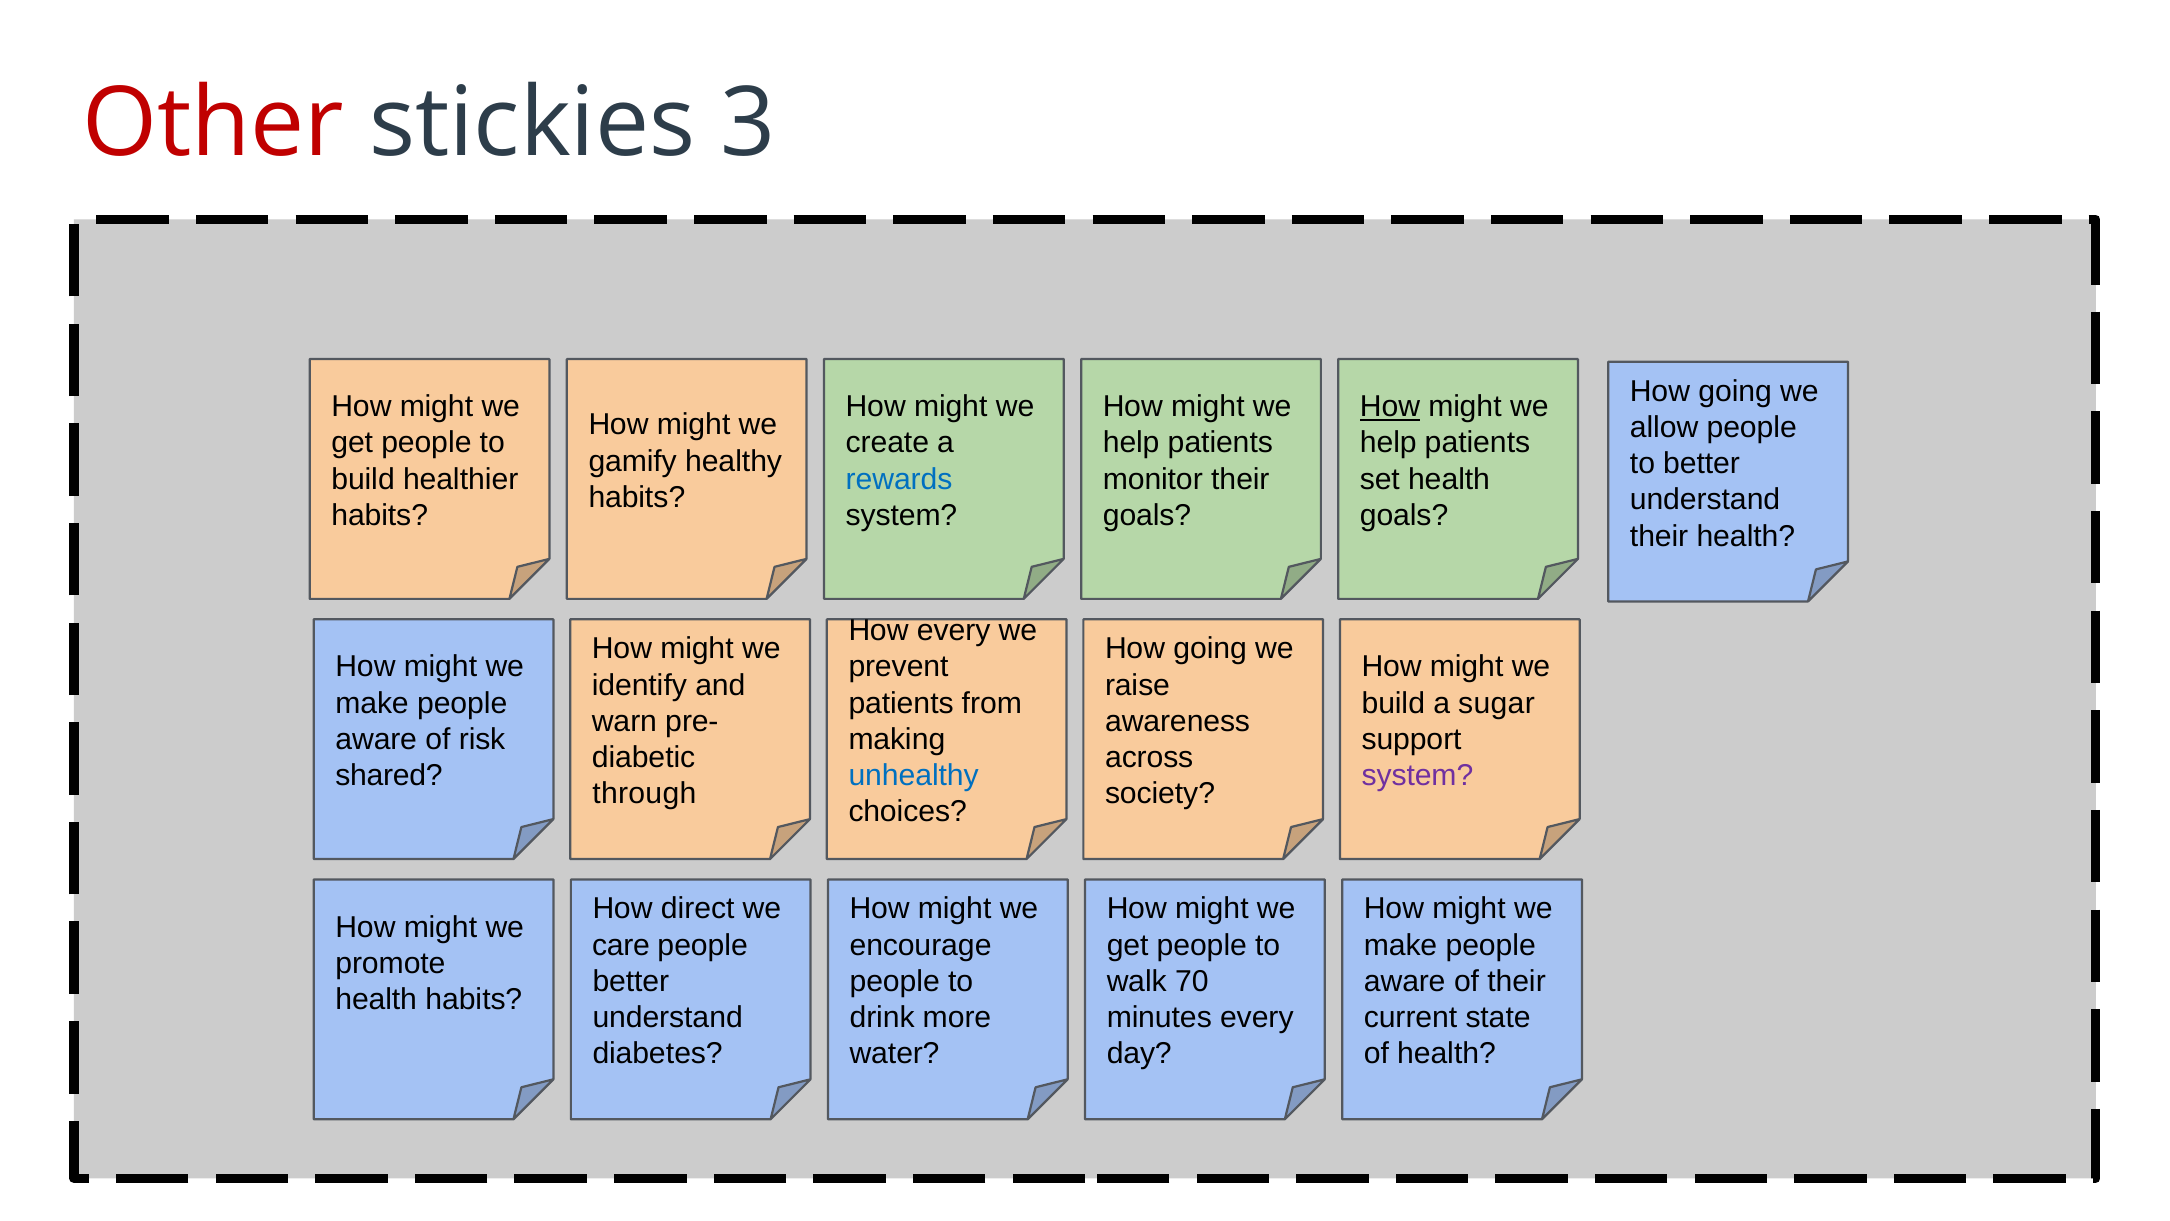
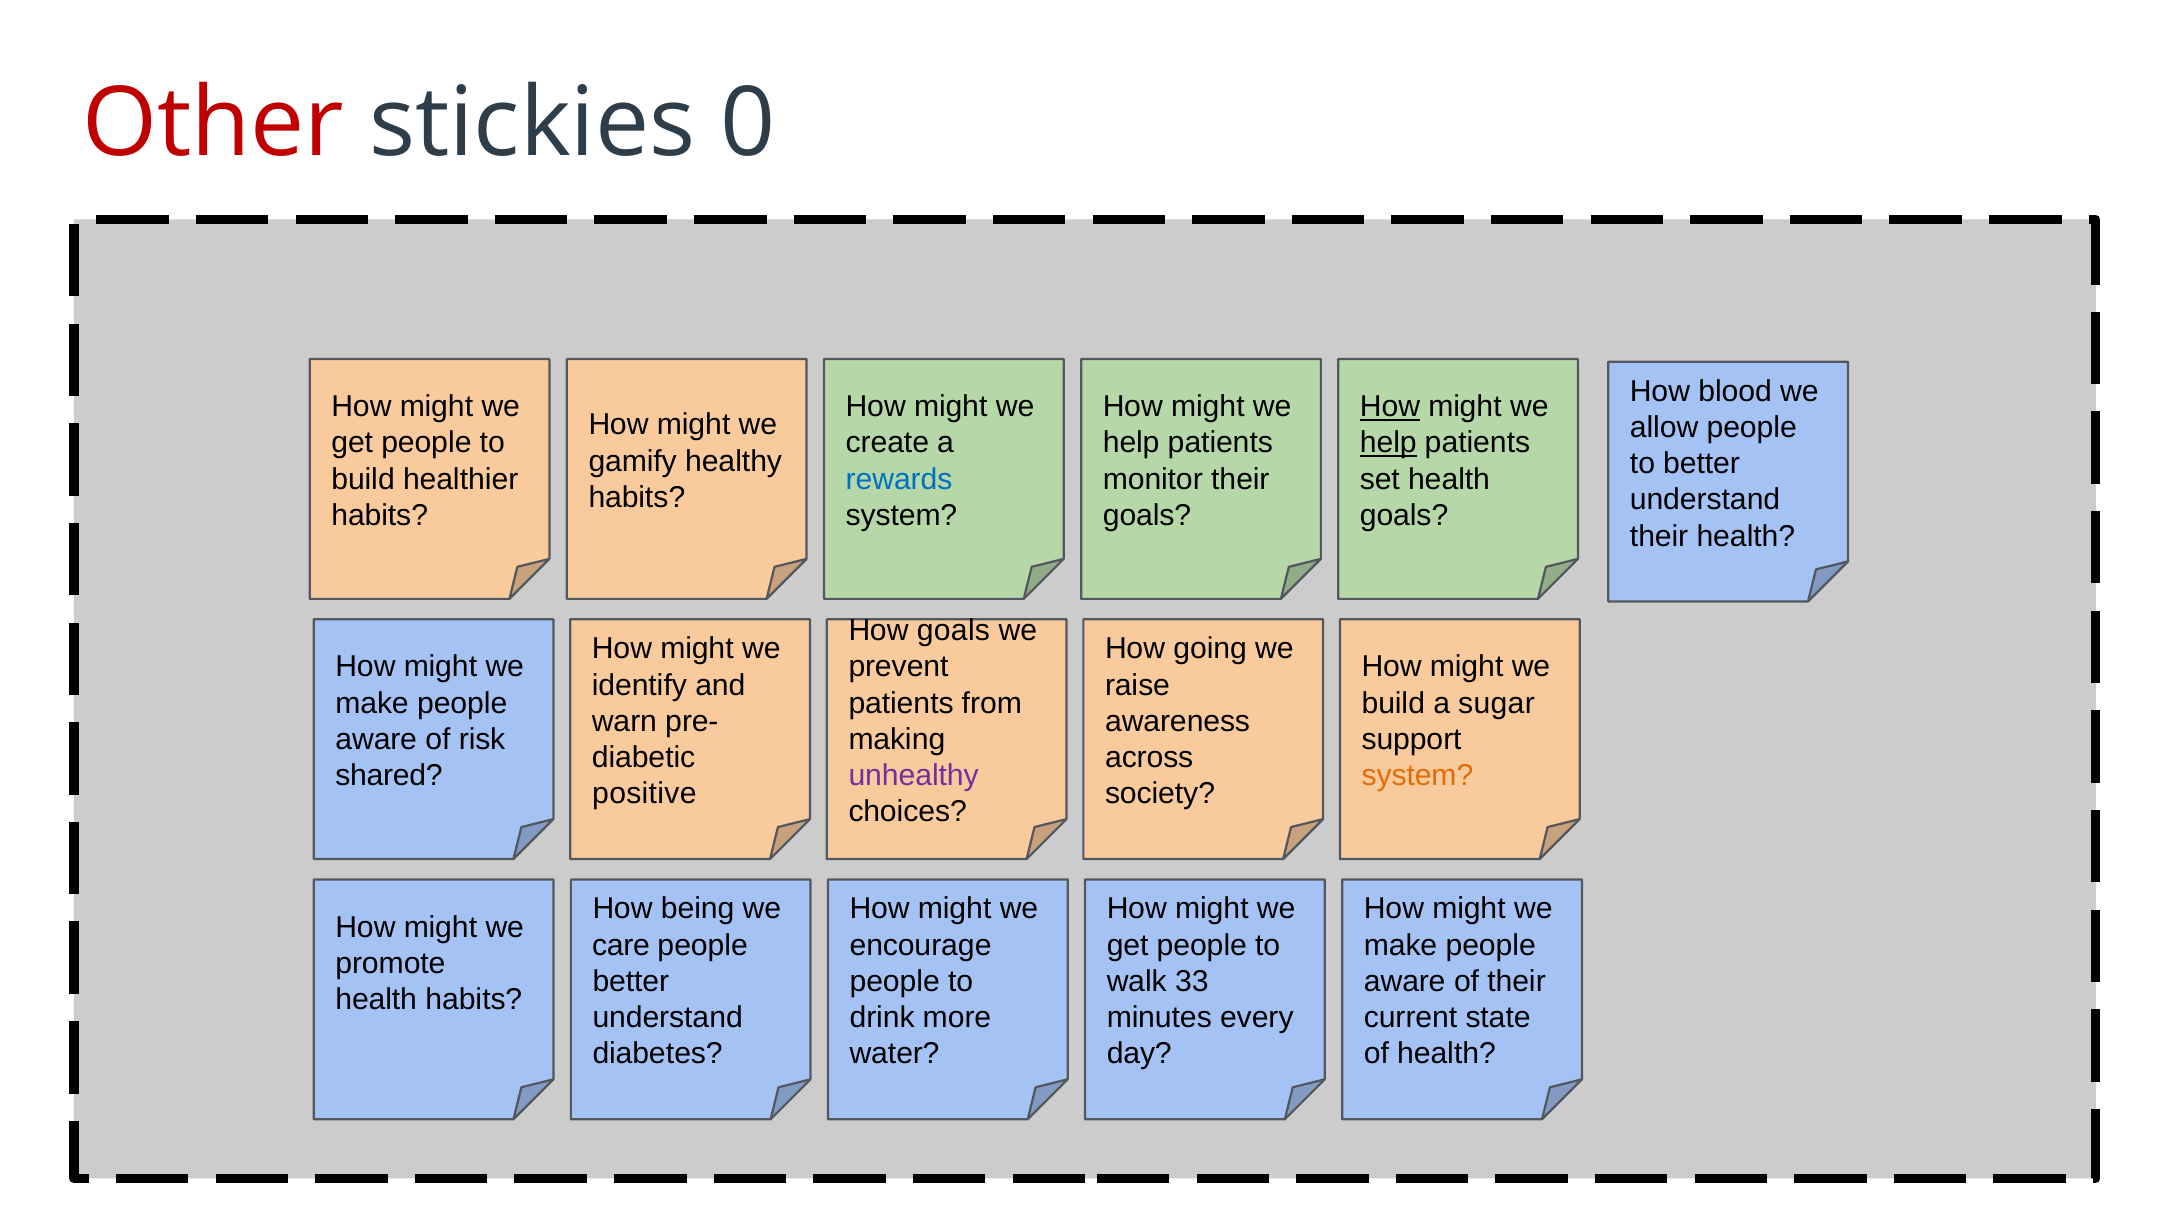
3: 3 -> 0
going at (1735, 391): going -> blood
help at (1388, 443) underline: none -> present
How every: every -> goals
unhealthy colour: blue -> purple
system at (1417, 775) colour: purple -> orange
through: through -> positive
direct: direct -> being
70: 70 -> 33
